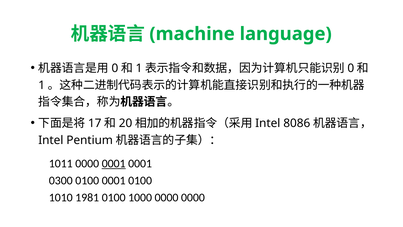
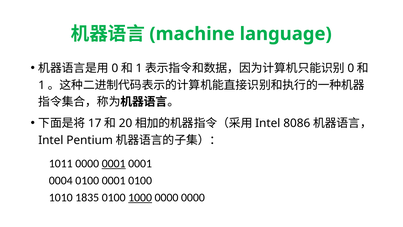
0300: 0300 -> 0004
1981: 1981 -> 1835
1000 underline: none -> present
